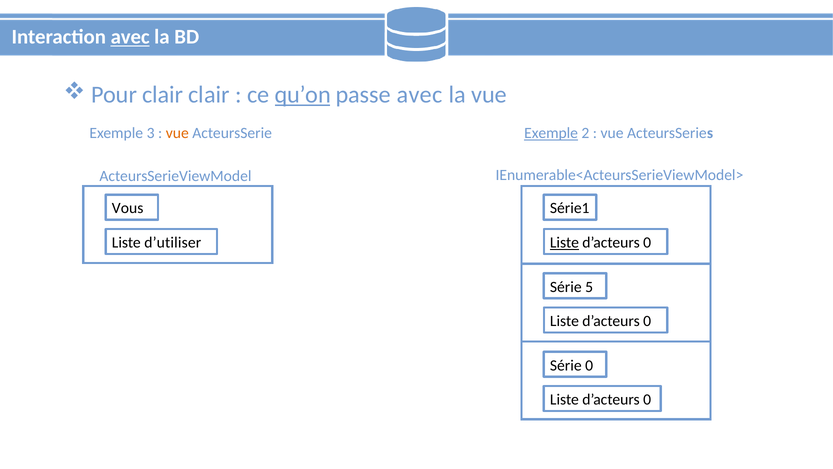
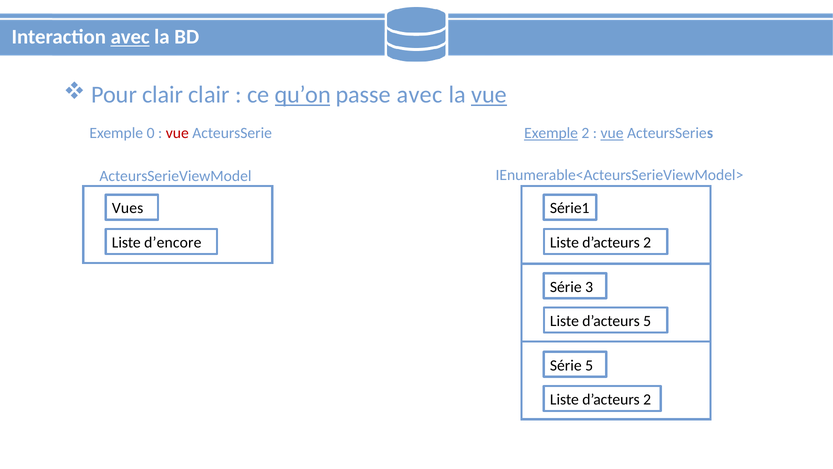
vue at (489, 95) underline: none -> present
3: 3 -> 0
vue at (177, 133) colour: orange -> red
vue at (612, 133) underline: none -> present
Vous: Vous -> Vues
d’utiliser: d’utiliser -> d’encore
Liste at (564, 242) underline: present -> none
0 at (647, 242): 0 -> 2
5: 5 -> 3
0 at (647, 321): 0 -> 5
Série 0: 0 -> 5
0 at (647, 399): 0 -> 2
